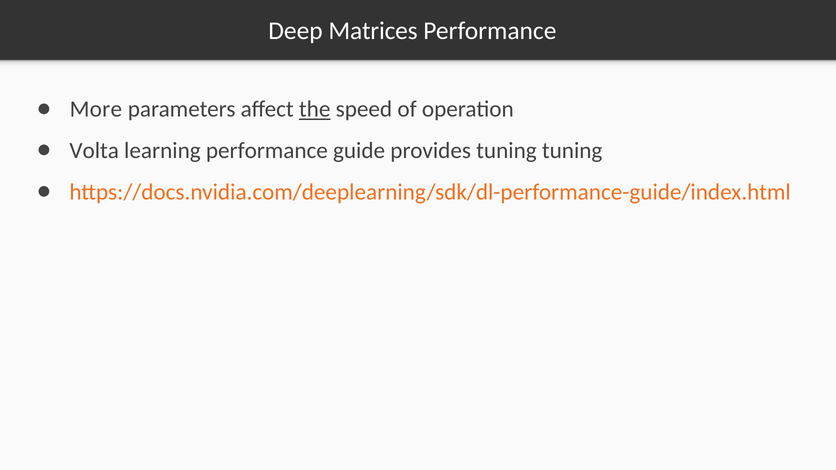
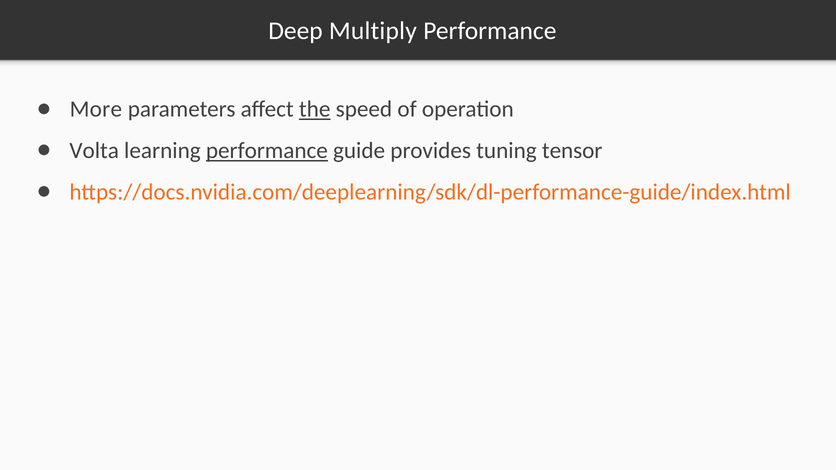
Matrices: Matrices -> Multiply
performance at (267, 151) underline: none -> present
tuning tuning: tuning -> tensor
